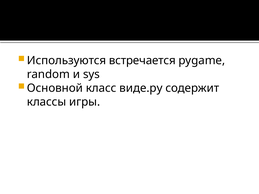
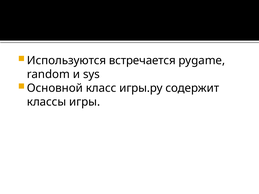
виде.py: виде.py -> игры.py
